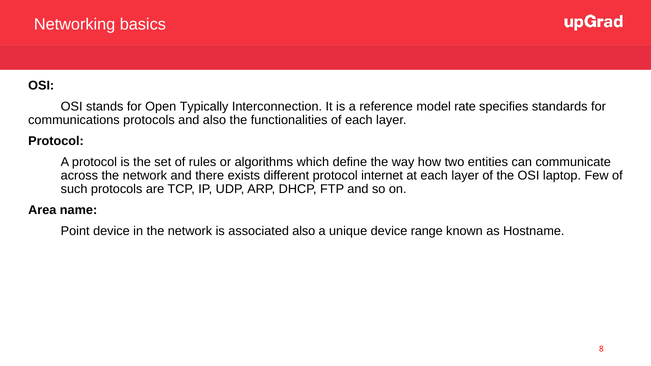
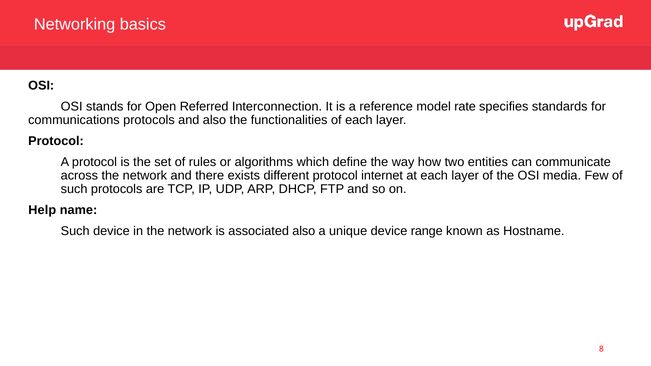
Typically: Typically -> Referred
laptop: laptop -> media
Area: Area -> Help
Point at (75, 231): Point -> Such
